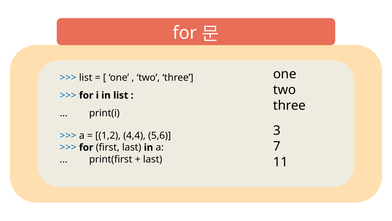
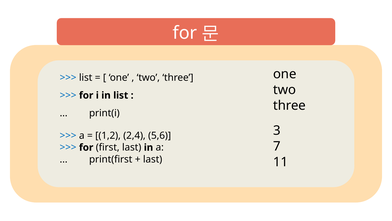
4,4: 4,4 -> 2,4
